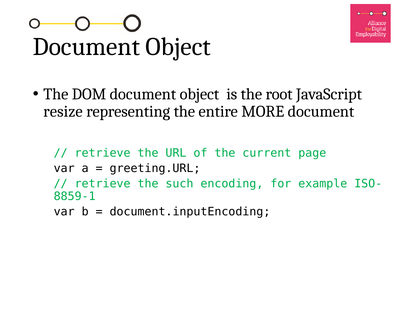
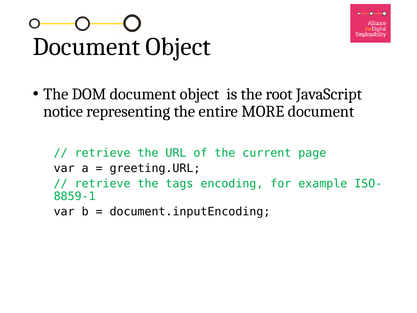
resize: resize -> notice
such: such -> tags
